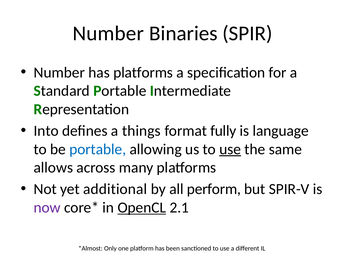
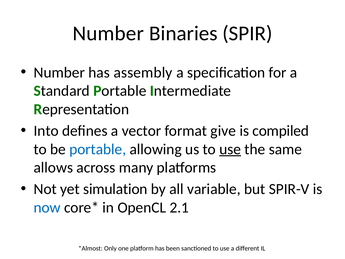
has platforms: platforms -> assembly
things: things -> vector
fully: fully -> give
language: language -> compiled
additional: additional -> simulation
perform: perform -> variable
now colour: purple -> blue
OpenCL underline: present -> none
